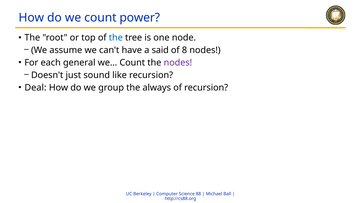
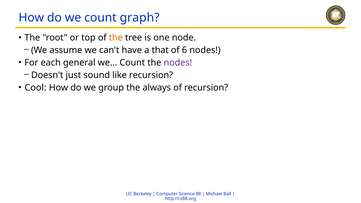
power: power -> graph
the at (116, 38) colour: blue -> orange
said: said -> that
8: 8 -> 6
Deal: Deal -> Cool
